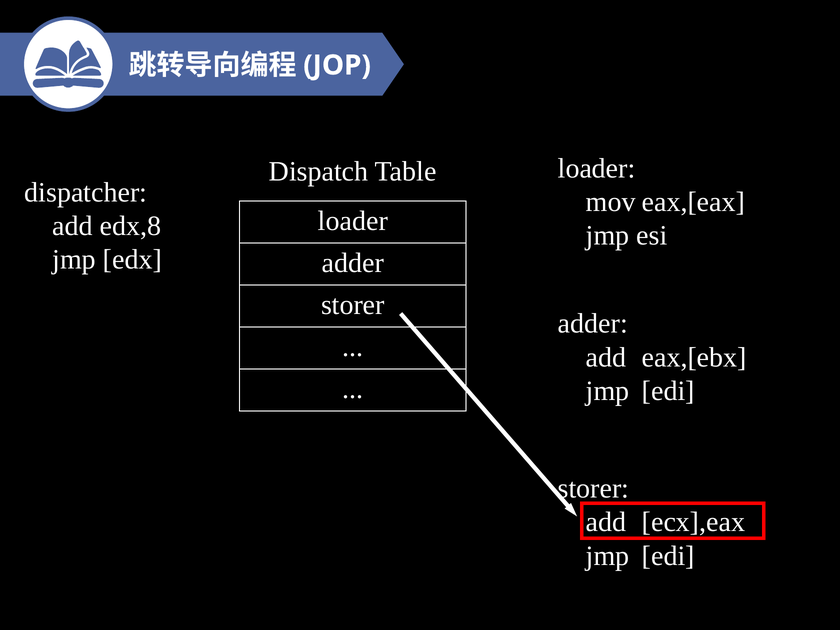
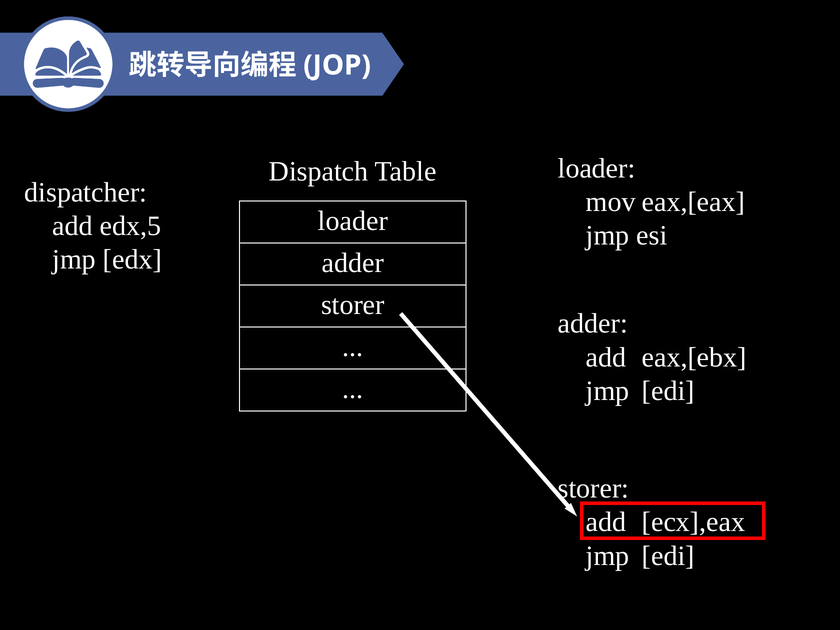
edx,8: edx,8 -> edx,5
